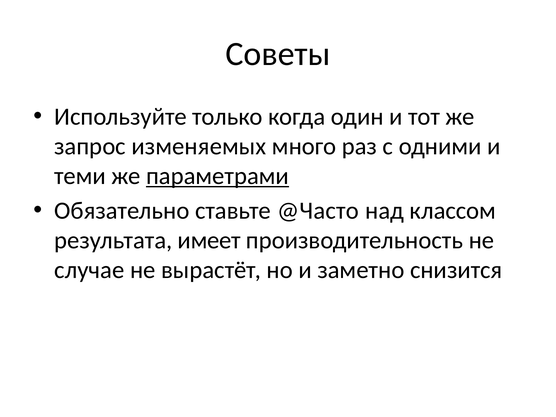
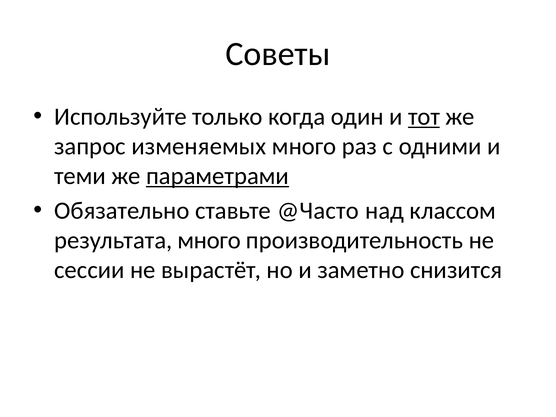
тот underline: none -> present
результата имеет: имеет -> много
случае: случае -> сессии
